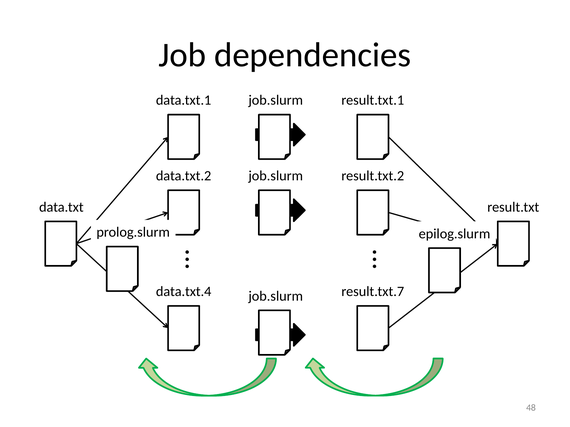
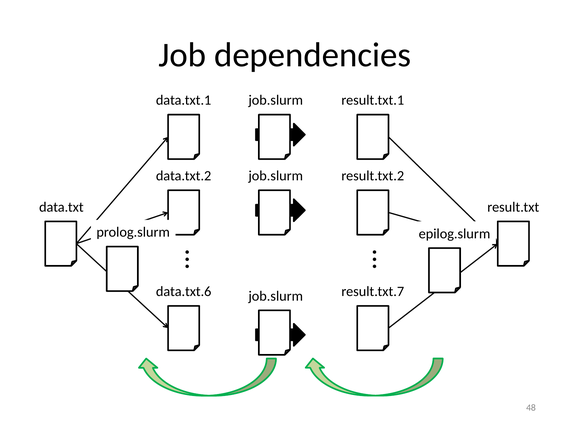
data.txt.4: data.txt.4 -> data.txt.6
